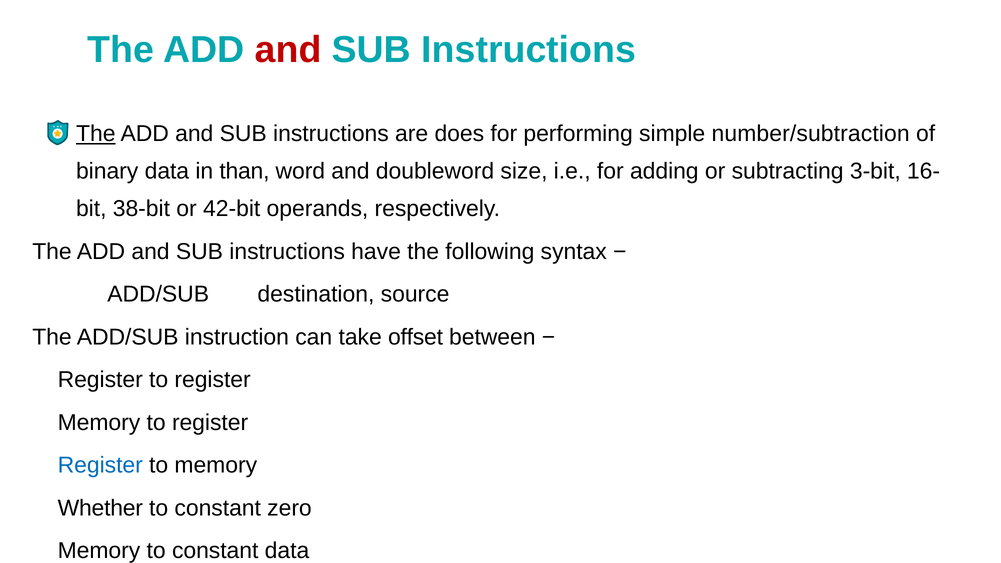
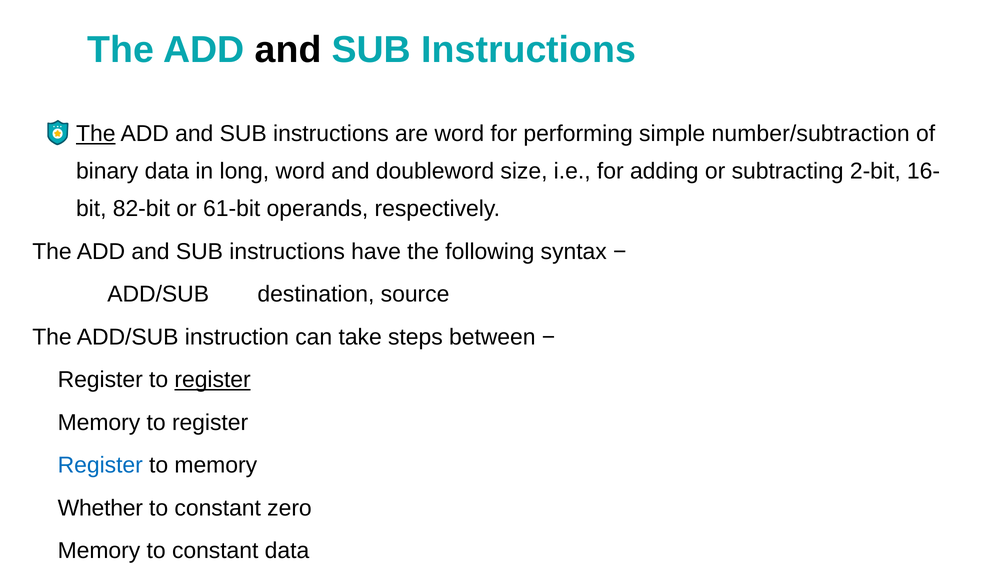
and at (288, 50) colour: red -> black
are does: does -> word
than: than -> long
3-bit: 3-bit -> 2-bit
38-bit: 38-bit -> 82-bit
42-bit: 42-bit -> 61-bit
offset: offset -> steps
register at (213, 380) underline: none -> present
